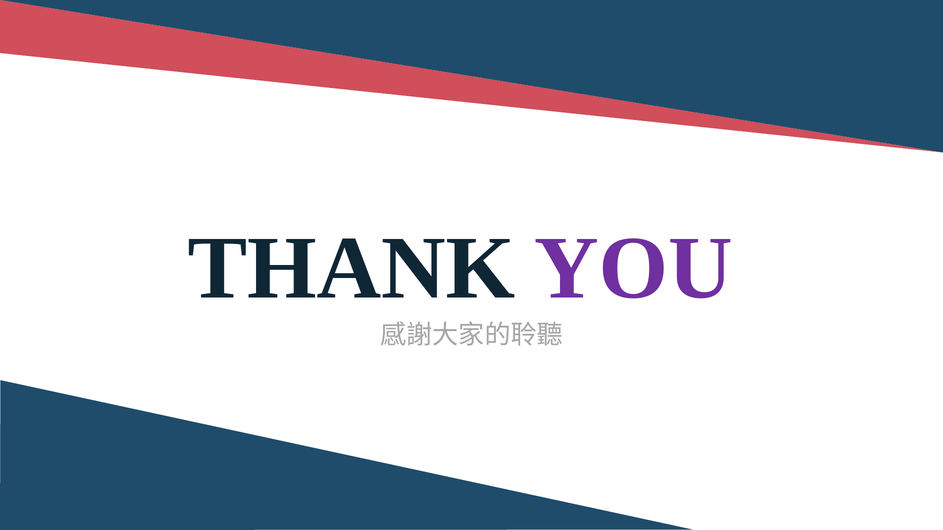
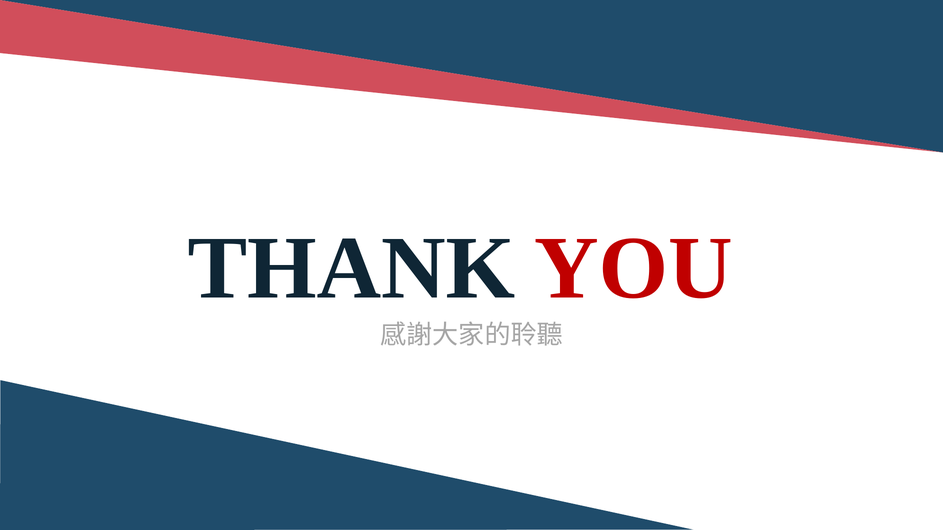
YOU colour: purple -> red
